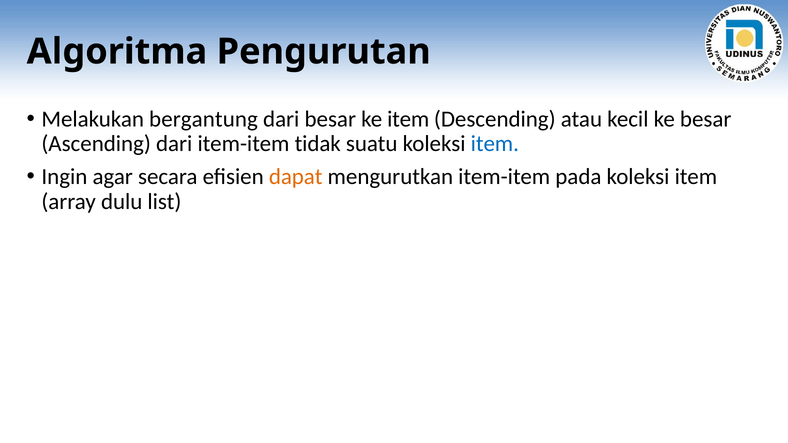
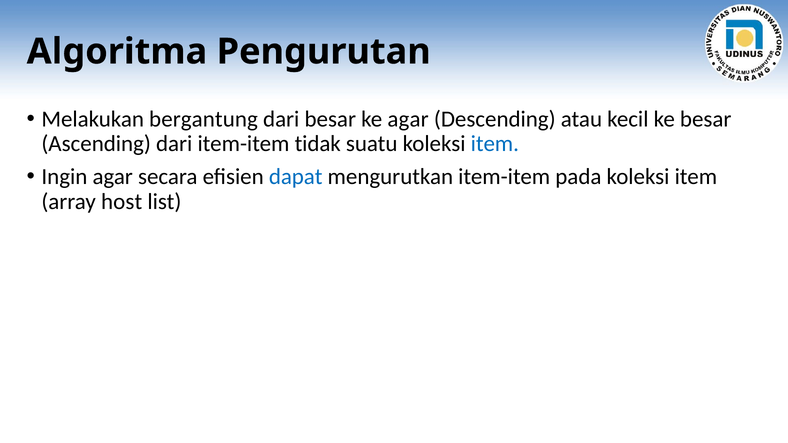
ke item: item -> agar
dapat colour: orange -> blue
dulu: dulu -> host
